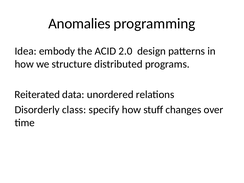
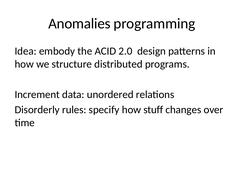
Reiterated: Reiterated -> Increment
class: class -> rules
